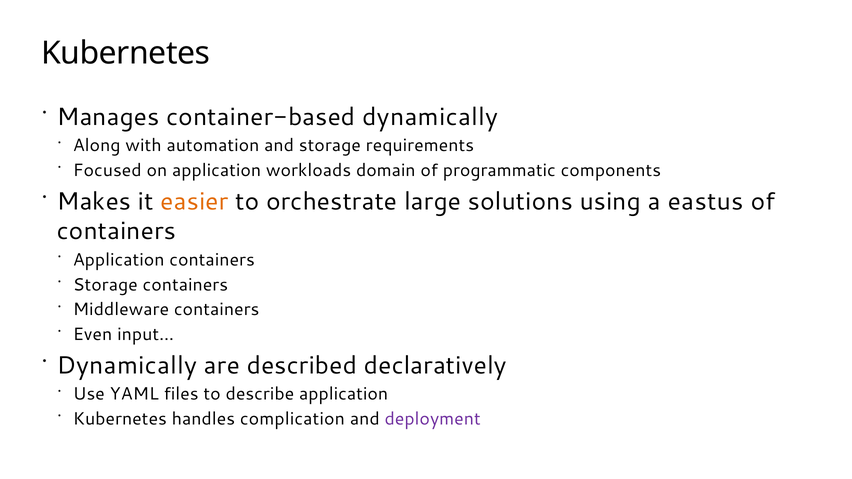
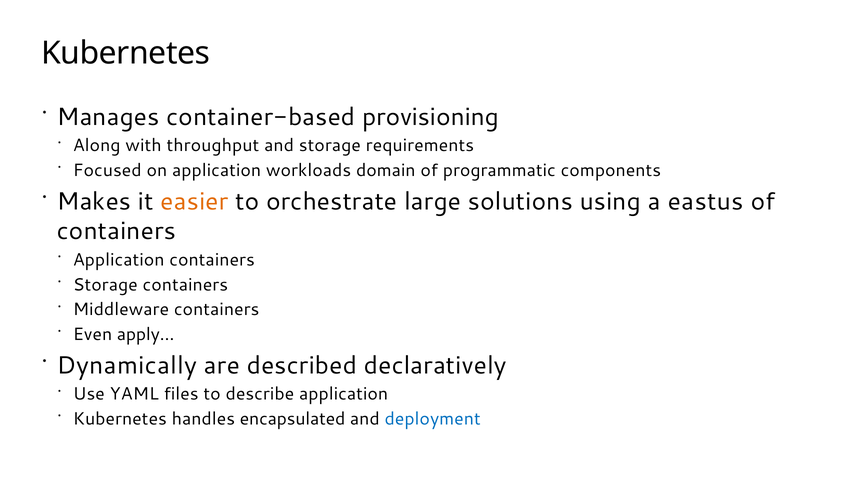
container-based dynamically: dynamically -> provisioning
automation: automation -> throughput
input…: input… -> apply…
complication: complication -> encapsulated
deployment colour: purple -> blue
